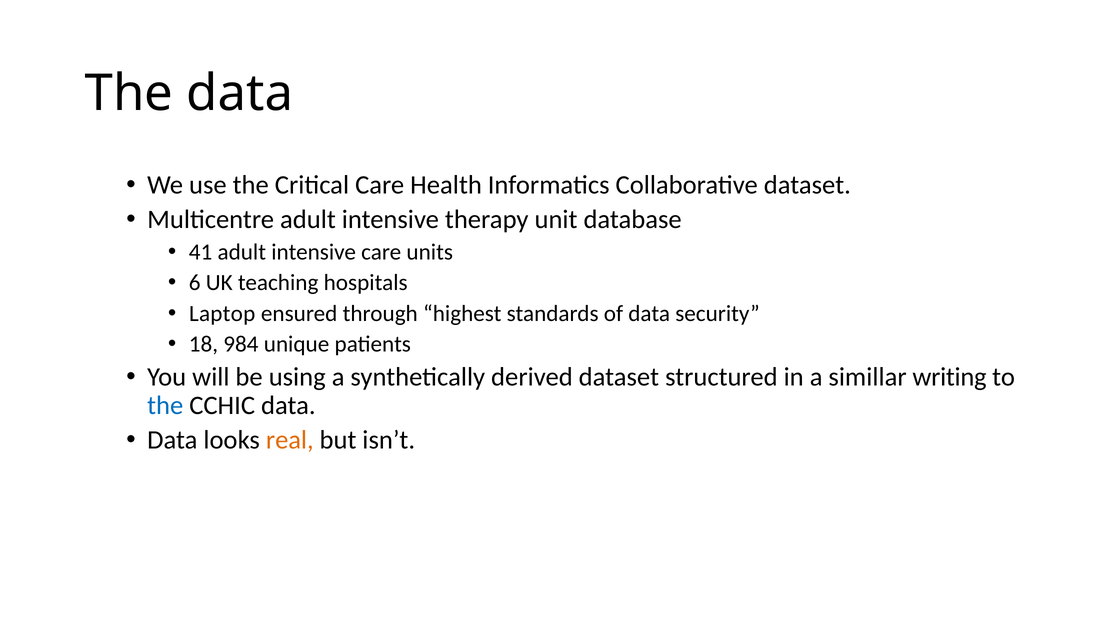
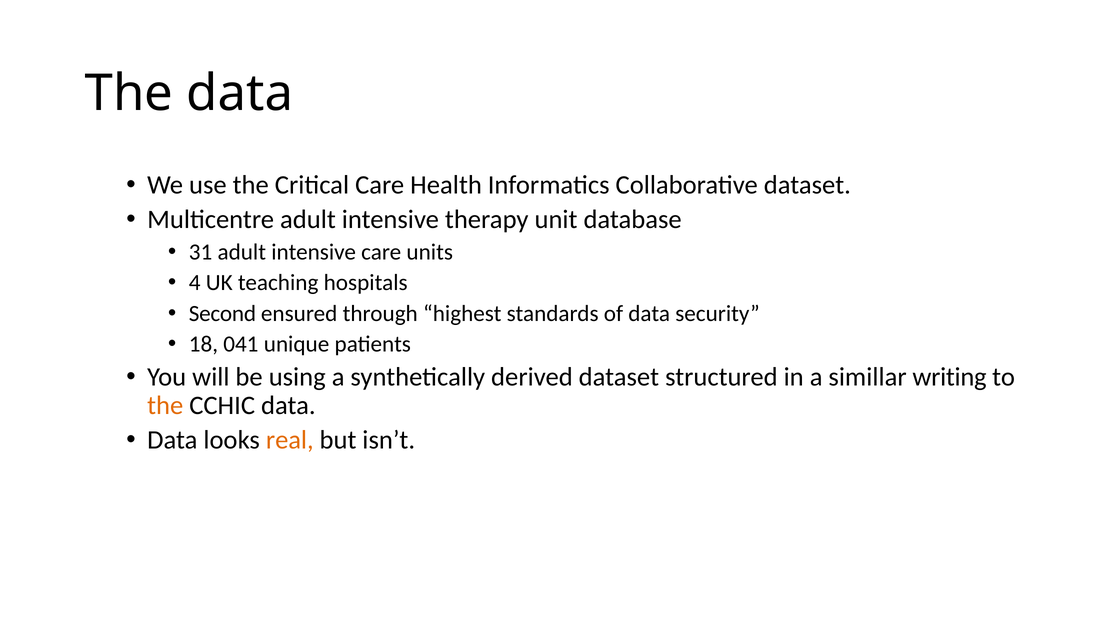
41: 41 -> 31
6: 6 -> 4
Laptop: Laptop -> Second
984: 984 -> 041
the at (165, 406) colour: blue -> orange
